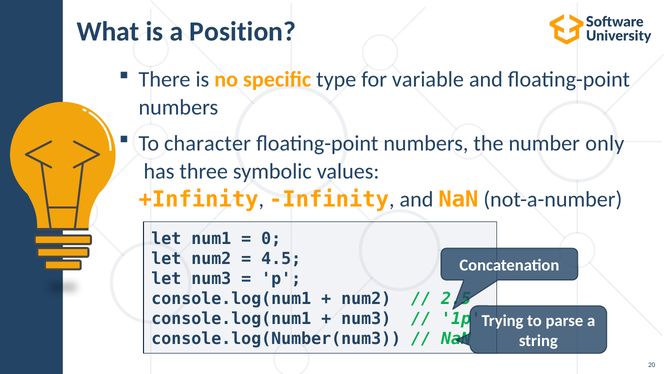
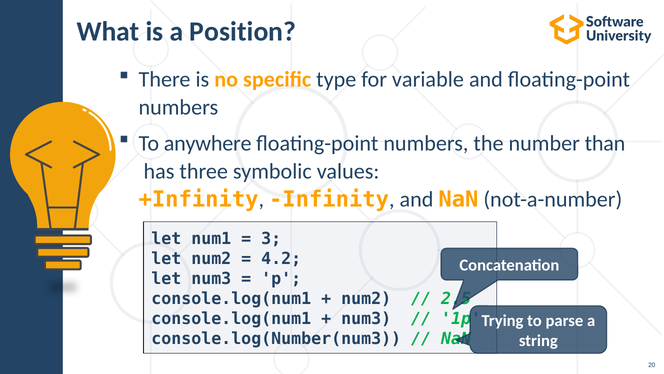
character: character -> anywhere
only: only -> than
0: 0 -> 3
4.5: 4.5 -> 4.2
